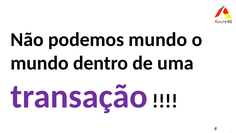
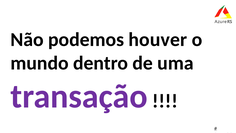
podemos mundo: mundo -> houver
